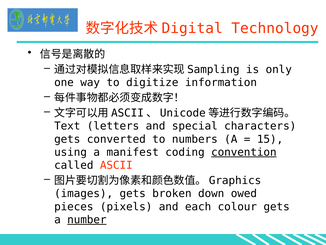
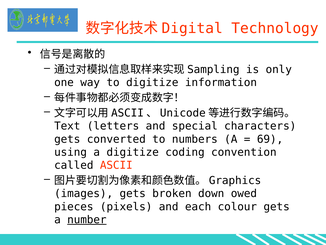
15: 15 -> 69
a manifest: manifest -> digitize
convention underline: present -> none
